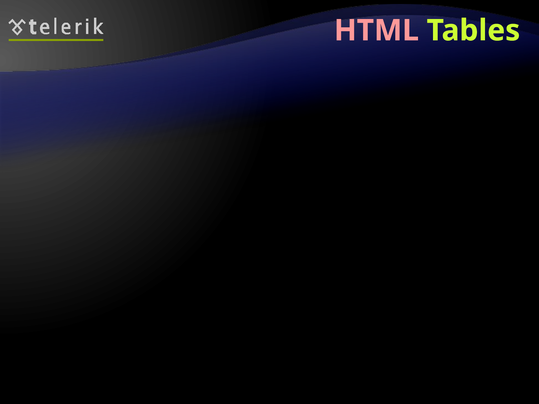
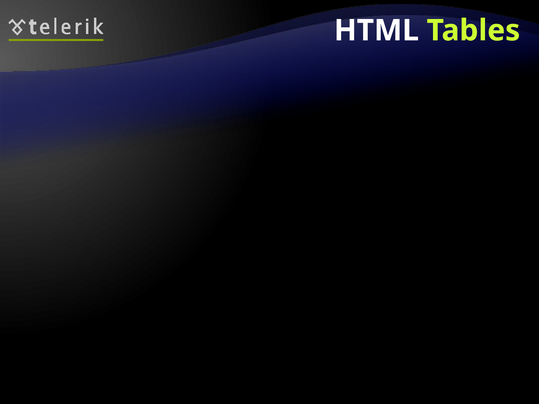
HTML colour: pink -> white
